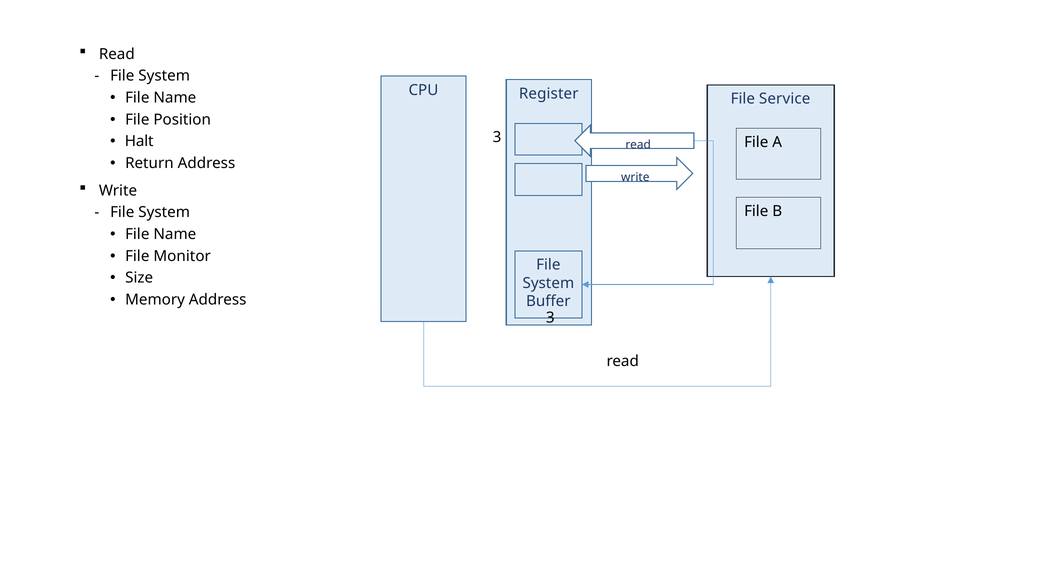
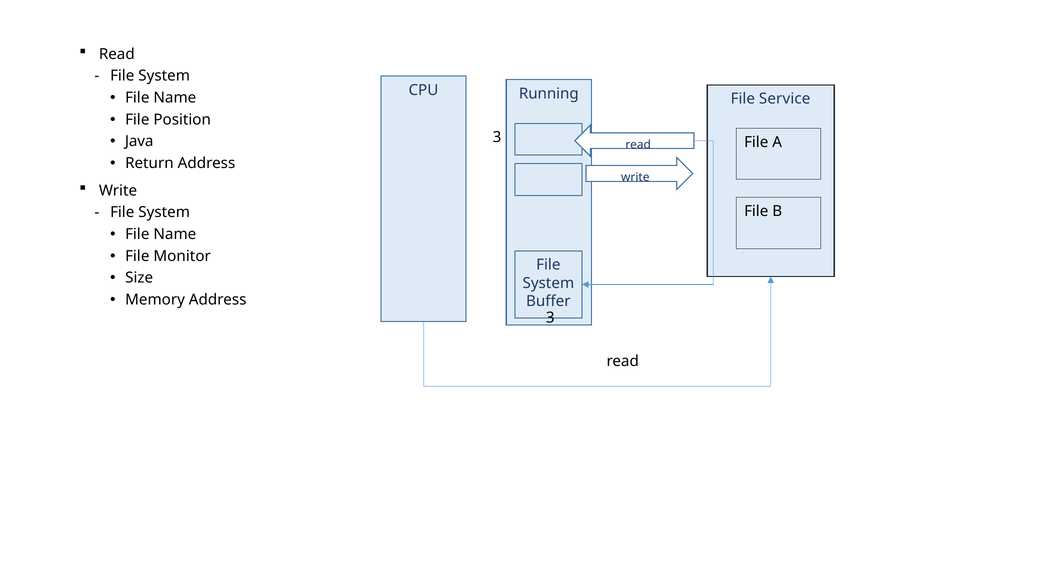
Register: Register -> Running
Halt: Halt -> Java
